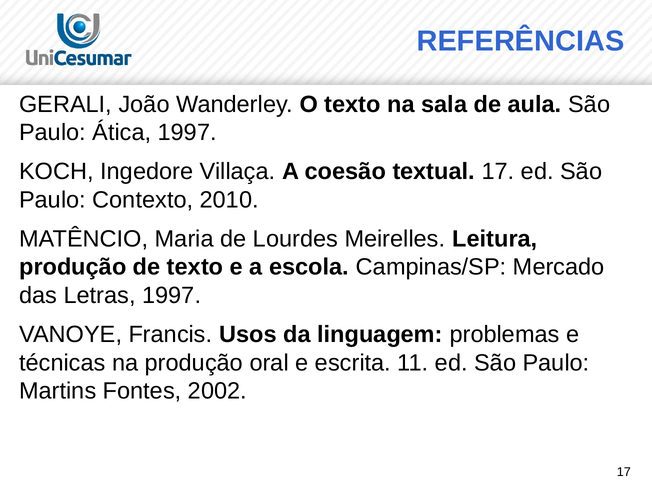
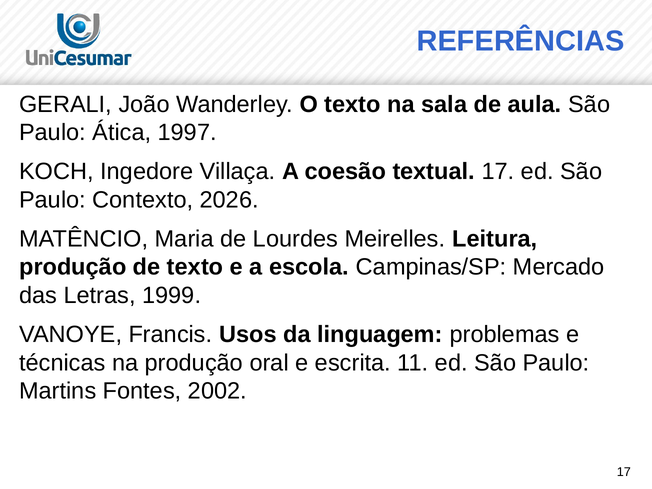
2010: 2010 -> 2026
Letras 1997: 1997 -> 1999
